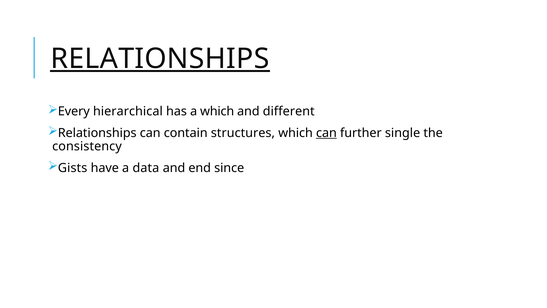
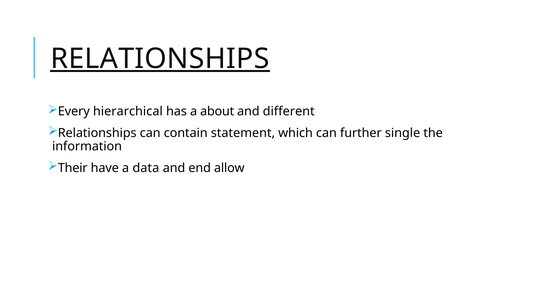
a which: which -> about
structures: structures -> statement
can at (326, 133) underline: present -> none
consistency: consistency -> information
Gists: Gists -> Their
since: since -> allow
